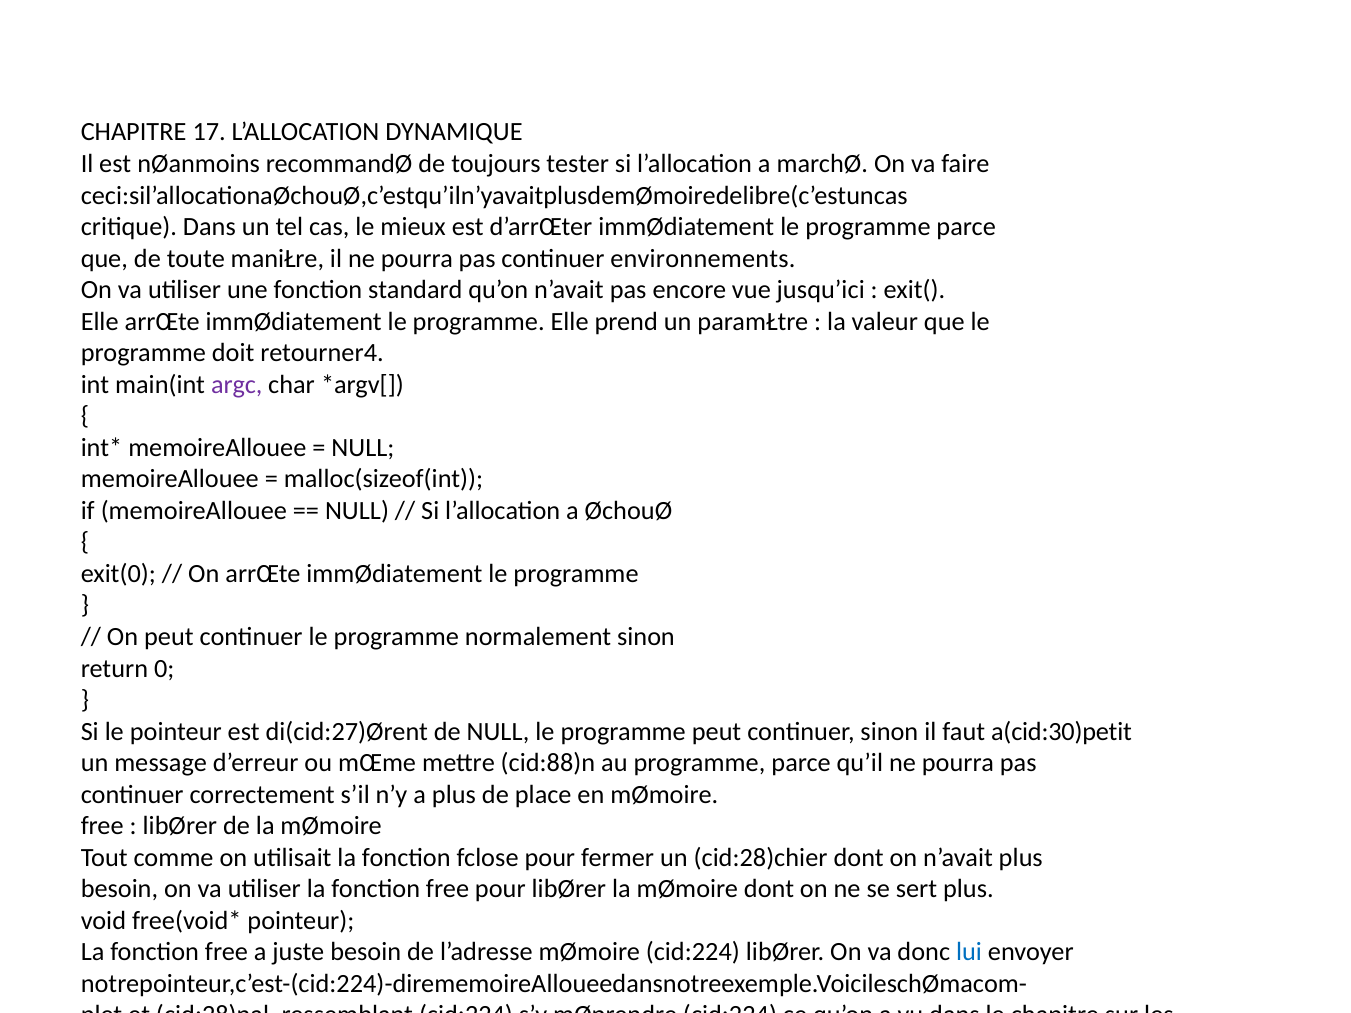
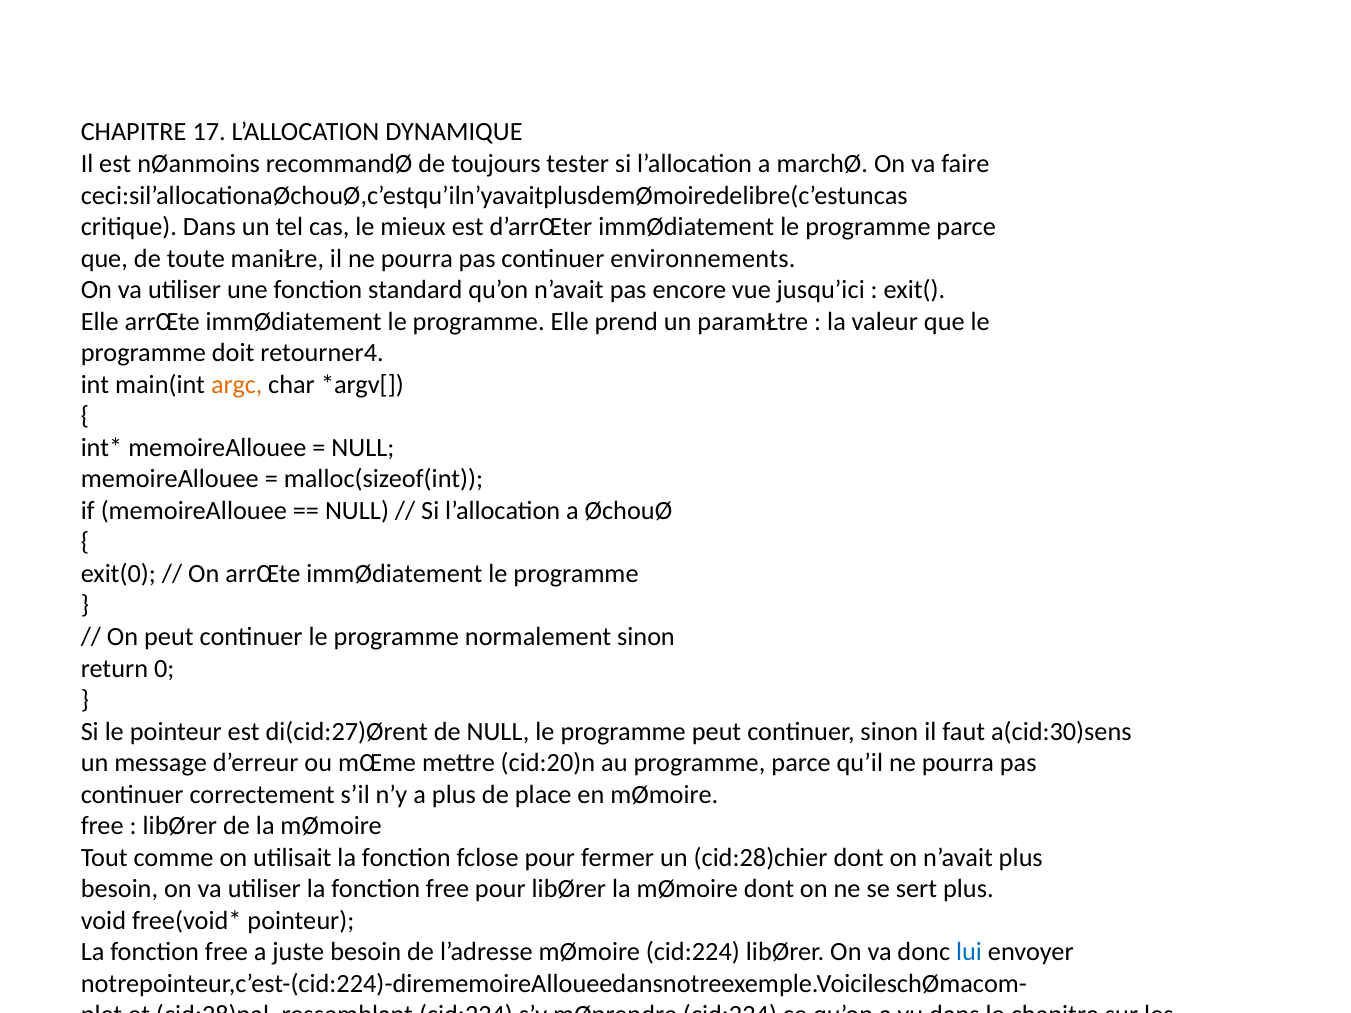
argc at (237, 385) colour: purple -> orange
a(cid:30)petit: a(cid:30)petit -> a(cid:30)sens
cid:88)n: cid:88)n -> cid:20)n
